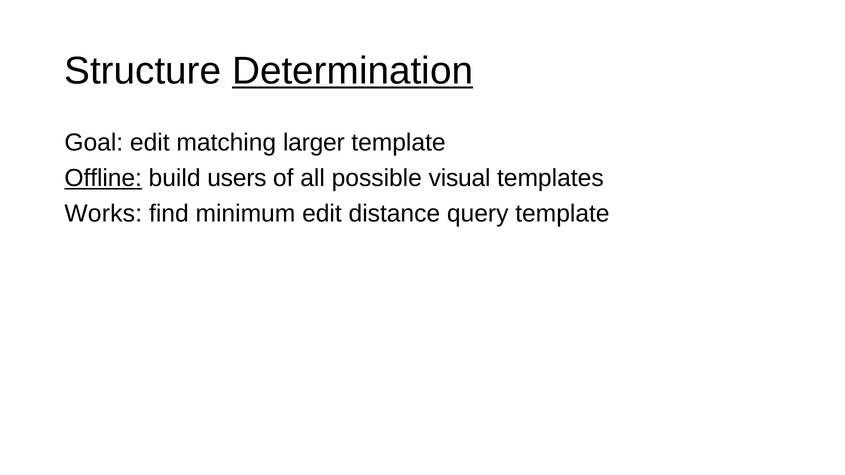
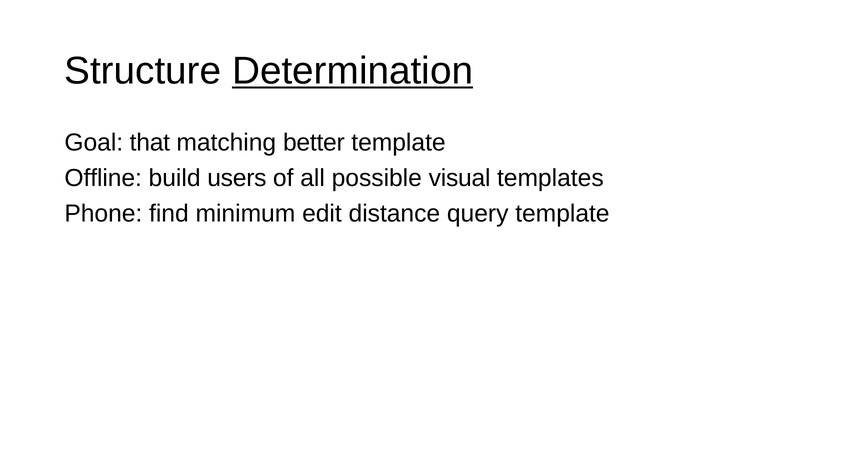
Goal edit: edit -> that
larger: larger -> better
Offline underline: present -> none
Works: Works -> Phone
